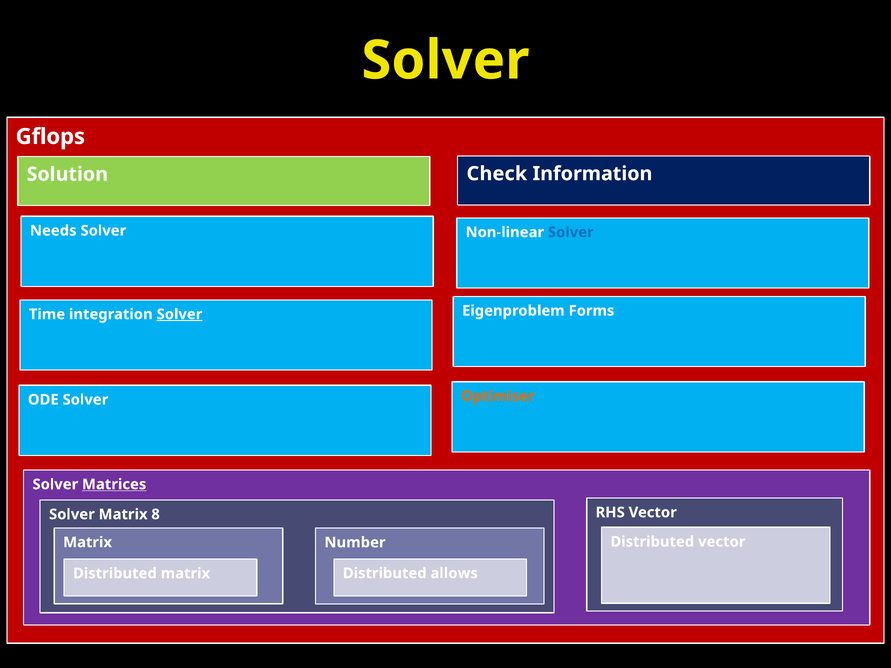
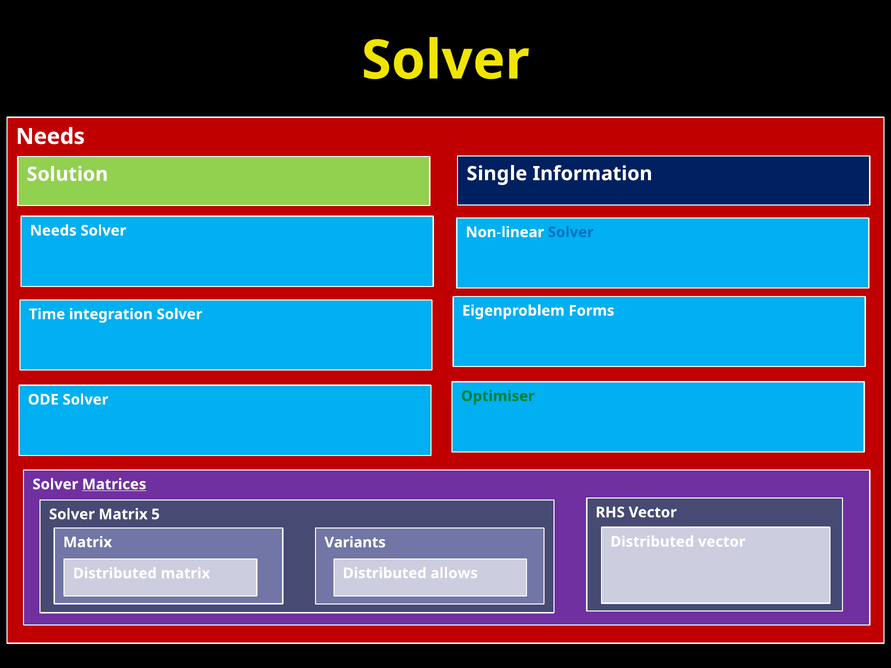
Gflops at (50, 137): Gflops -> Needs
Check: Check -> Single
Solver at (179, 314) underline: present -> none
Optimiser colour: orange -> green
8: 8 -> 5
Number: Number -> Variants
